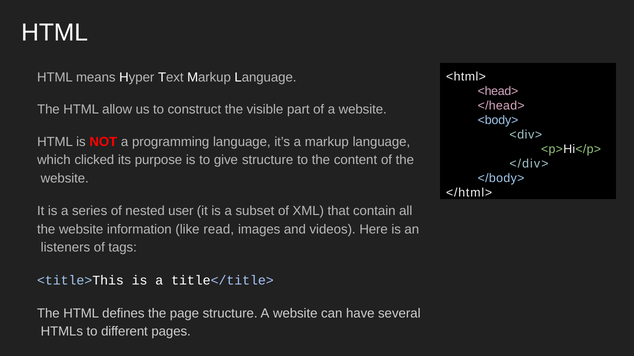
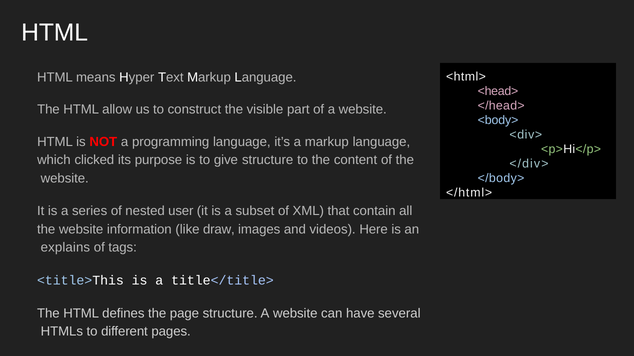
read: read -> draw
listeners: listeners -> explains
